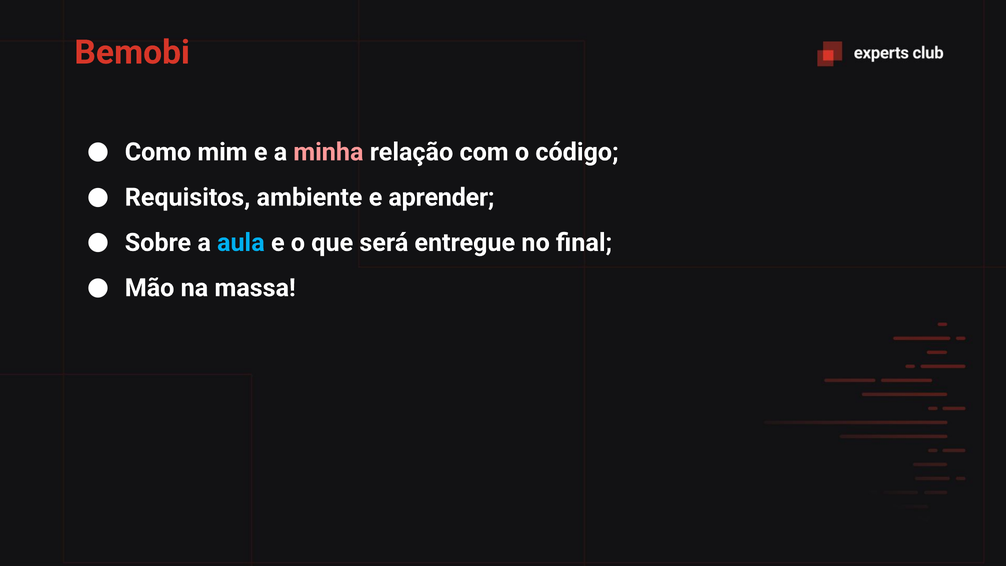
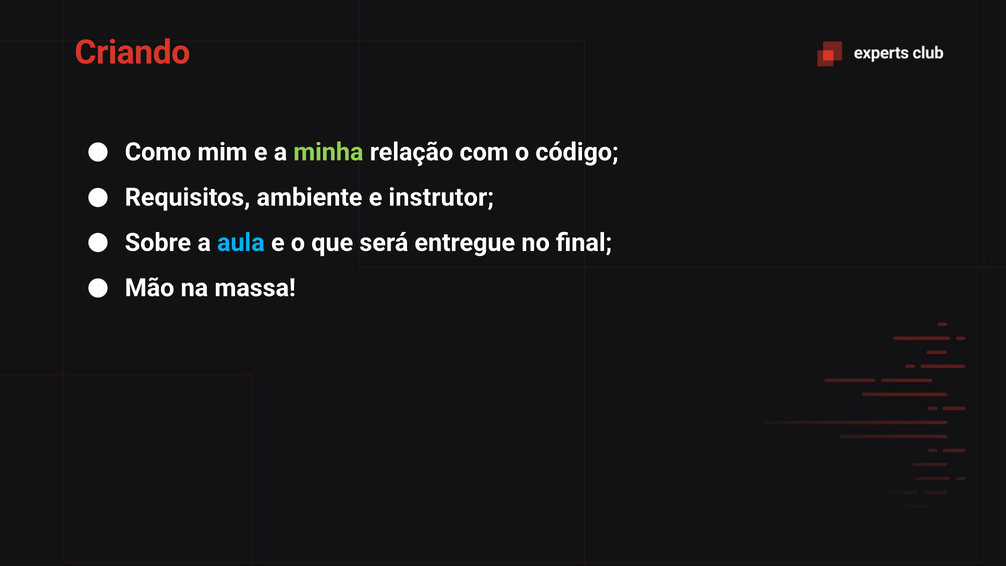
Bemobi: Bemobi -> Criando
minha colour: pink -> light green
aprender: aprender -> instrutor
